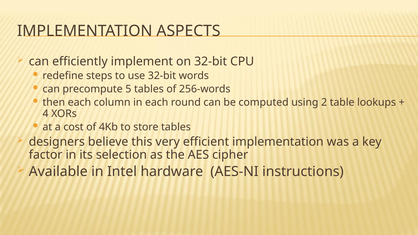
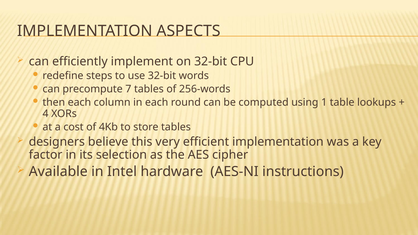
5: 5 -> 7
2: 2 -> 1
